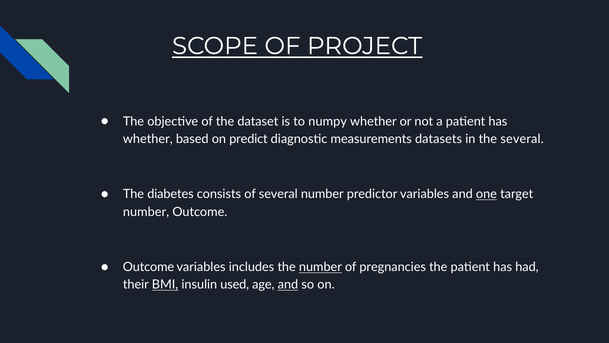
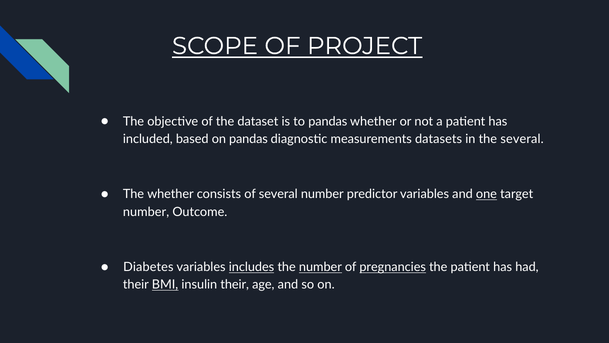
to numpy: numpy -> pandas
whether at (148, 139): whether -> included
on predict: predict -> pandas
The diabetes: diabetes -> whether
Outcome at (148, 267): Outcome -> Diabetes
includes underline: none -> present
pregnancies underline: none -> present
insulin used: used -> their
and at (288, 284) underline: present -> none
